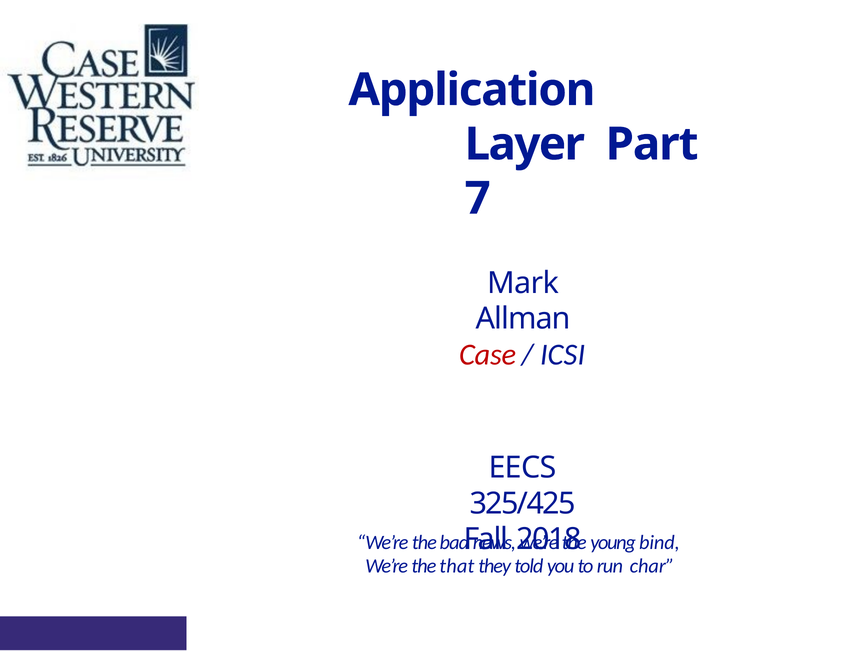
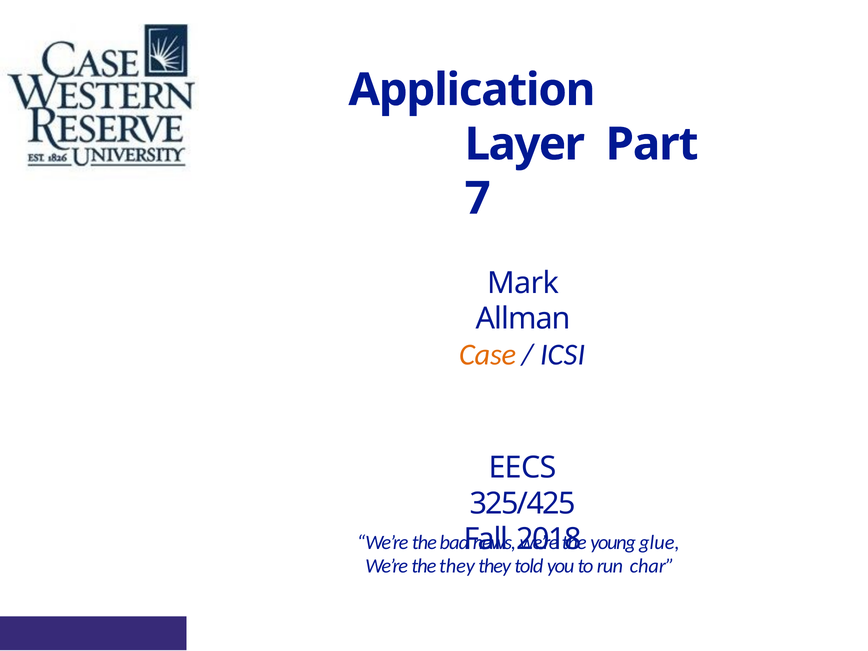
Case colour: red -> orange
bind: bind -> glue
the that: that -> they
